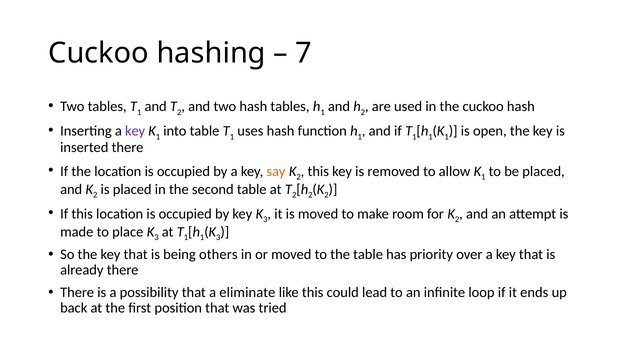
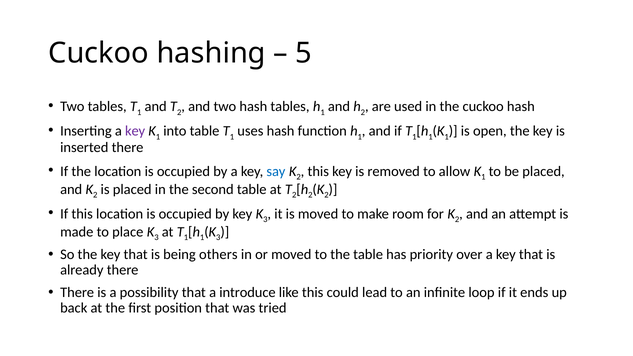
7: 7 -> 5
say colour: orange -> blue
eliminate: eliminate -> introduce
